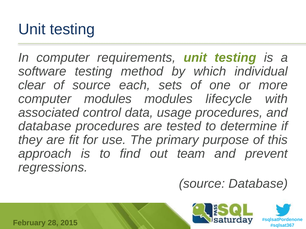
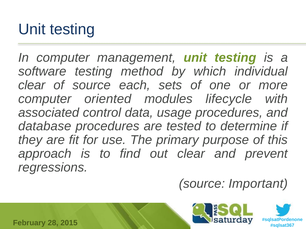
requirements: requirements -> management
computer modules: modules -> oriented
out team: team -> clear
source Database: Database -> Important
